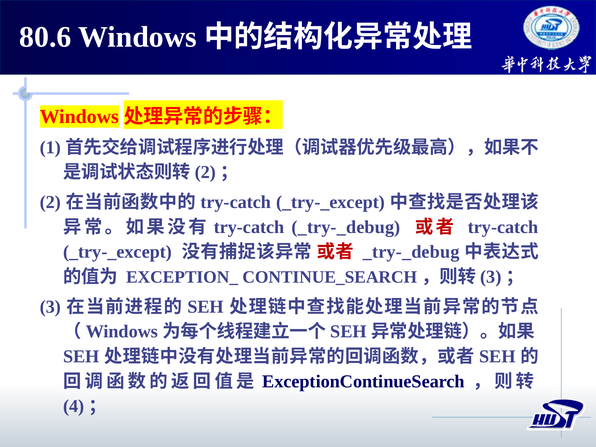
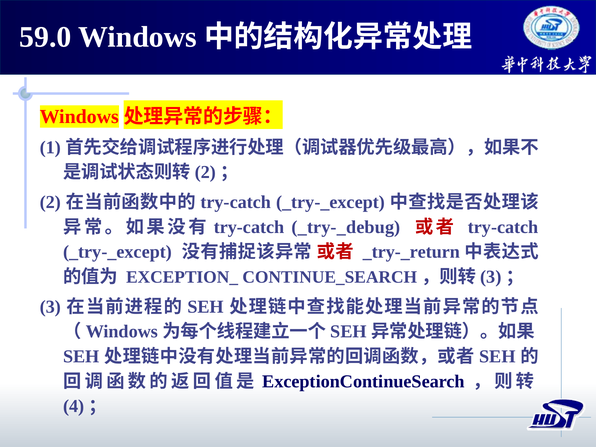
80.6: 80.6 -> 59.0
_try-_debug at (411, 252): _try-_debug -> _try-_return
